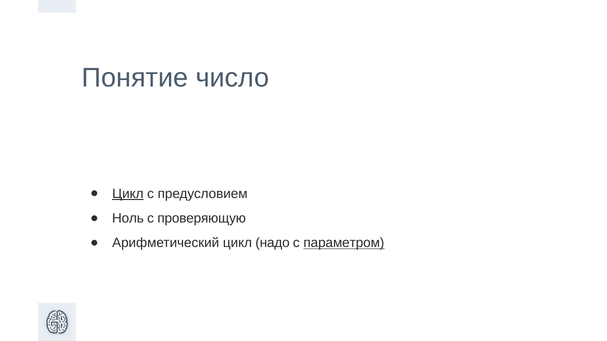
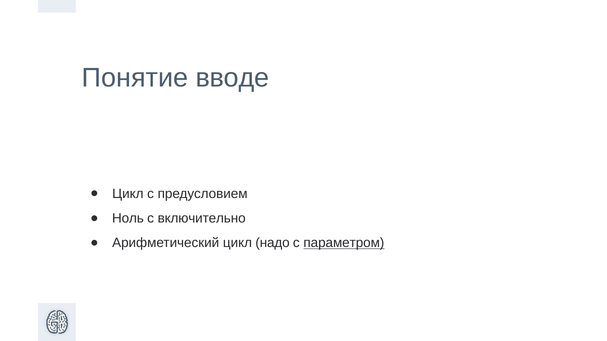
число: число -> вводе
Цикл at (128, 194) underline: present -> none
проверяющую: проверяющую -> включительно
